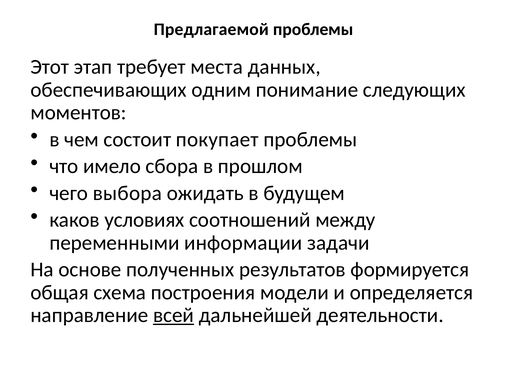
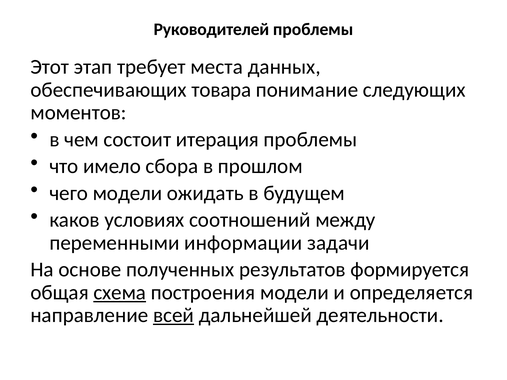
Предлагаемой: Предлагаемой -> Руководителей
одним: одним -> товара
покупает: покупает -> итерация
чего выбора: выбора -> модели
схема underline: none -> present
